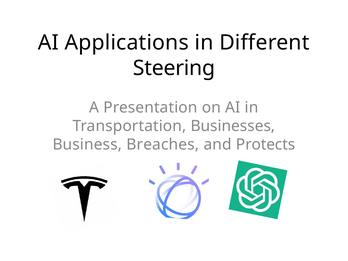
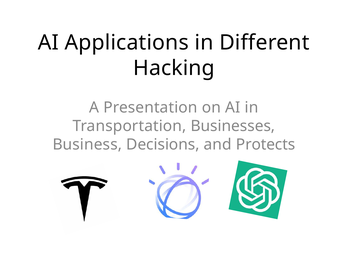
Steering: Steering -> Hacking
Breaches: Breaches -> Decisions
